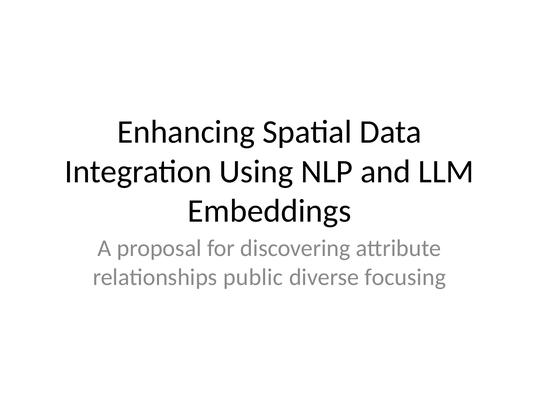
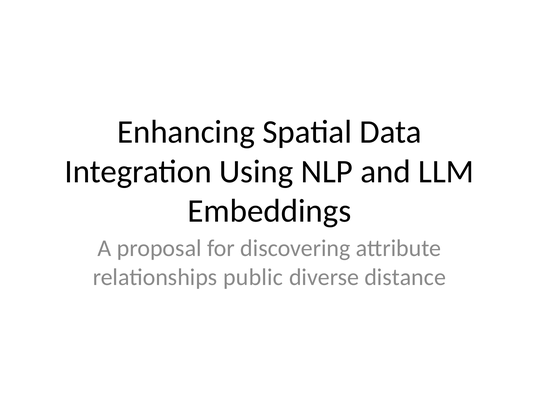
focusing: focusing -> distance
